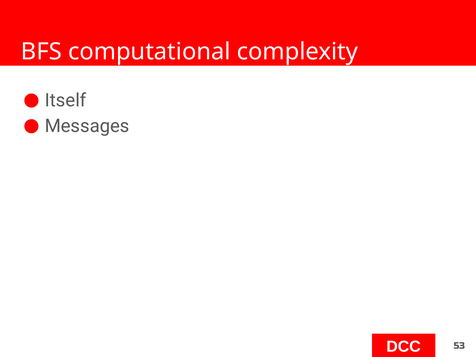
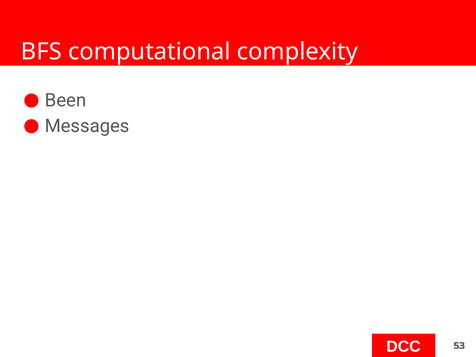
Itself: Itself -> Been
